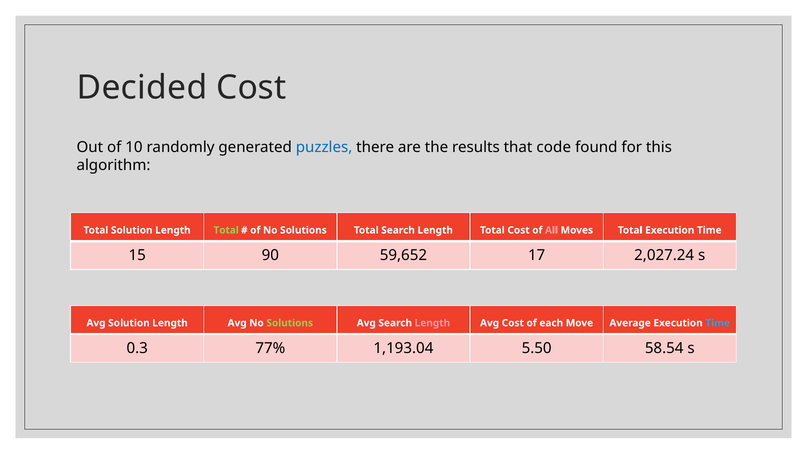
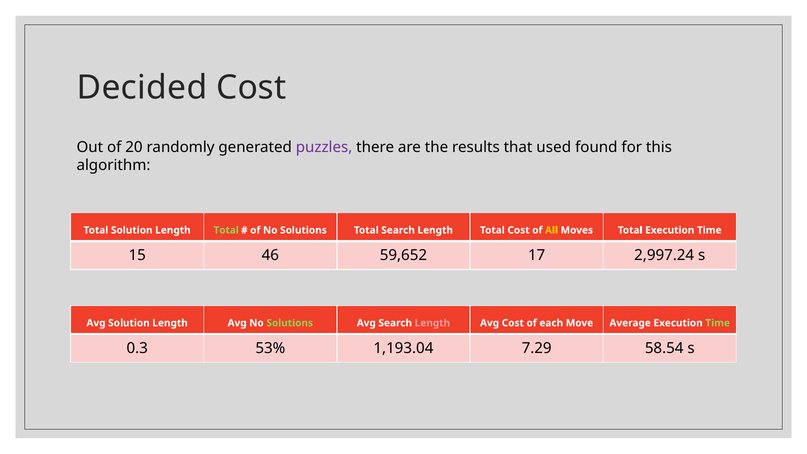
10: 10 -> 20
puzzles colour: blue -> purple
code: code -> used
All colour: pink -> yellow
90: 90 -> 46
2,027.24: 2,027.24 -> 2,997.24
Time at (718, 323) colour: light blue -> light green
77%: 77% -> 53%
5.50: 5.50 -> 7.29
